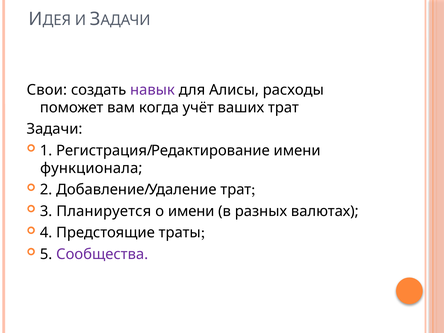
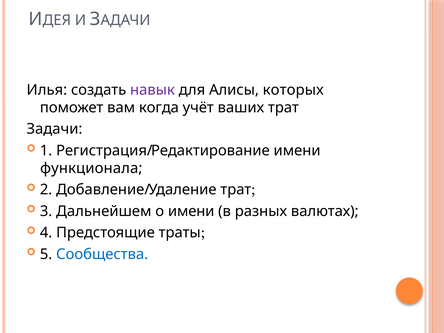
Свои: Свои -> Илья
расходы: расходы -> которых
Планируется: Планируется -> Дальнейшем
Сообщества colour: purple -> blue
